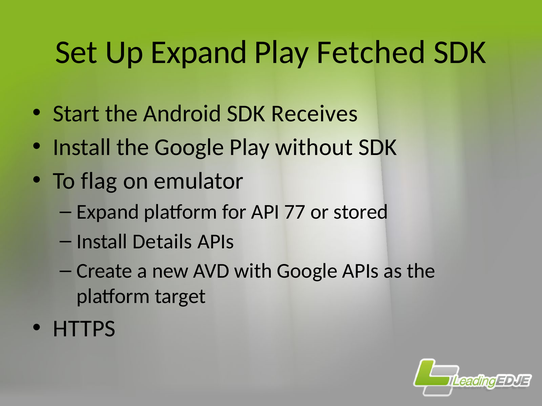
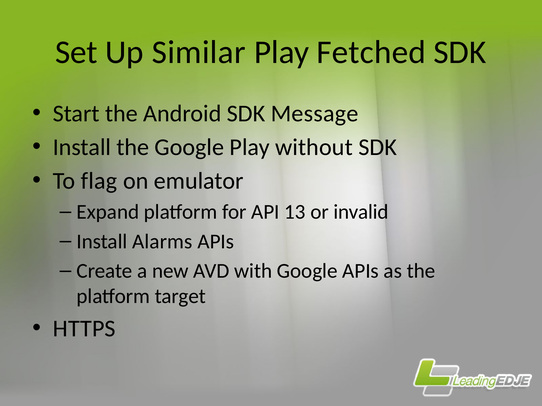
Up Expand: Expand -> Similar
Receives: Receives -> Message
77: 77 -> 13
stored: stored -> invalid
Details: Details -> Alarms
